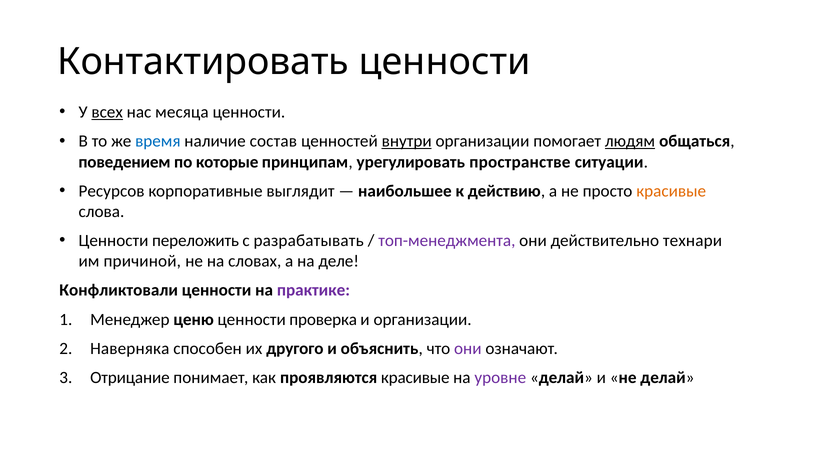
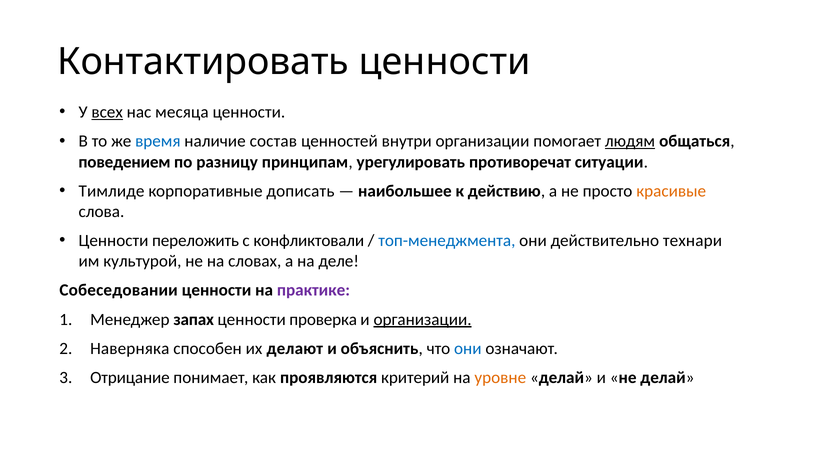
внутри underline: present -> none
которые: которые -> разницу
пространстве: пространстве -> противоречат
Ресурсов: Ресурсов -> Тимлиде
выглядит: выглядит -> дописать
разрабатывать: разрабатывать -> конфликтовали
топ-менеджмента colour: purple -> blue
причиной: причиной -> культурой
Конфликтовали: Конфликтовали -> Собеседовании
ценю: ценю -> запах
организации at (423, 320) underline: none -> present
другого: другого -> делают
они at (468, 349) colour: purple -> blue
проявляются красивые: красивые -> критерий
уровне colour: purple -> orange
